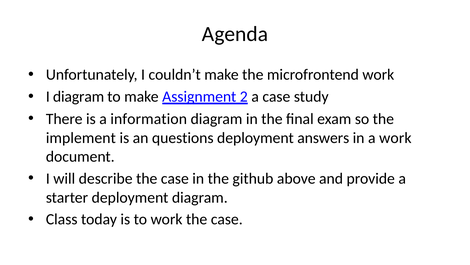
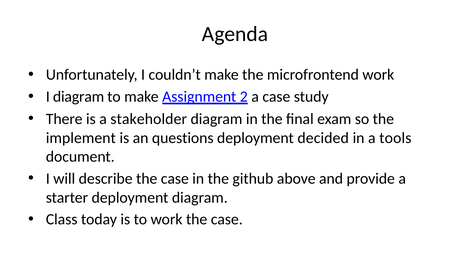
information: information -> stakeholder
answers: answers -> decided
a work: work -> tools
